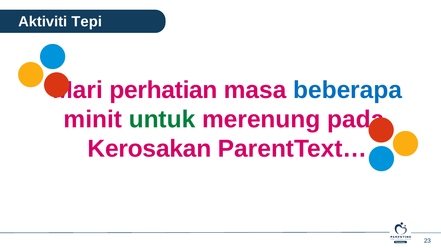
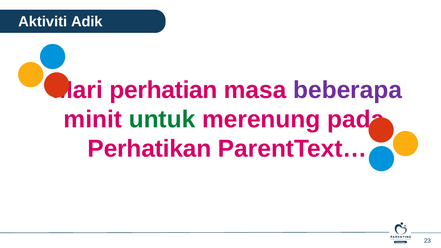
Tepi: Tepi -> Adik
beberapa colour: blue -> purple
Kerosakan: Kerosakan -> Perhatikan
